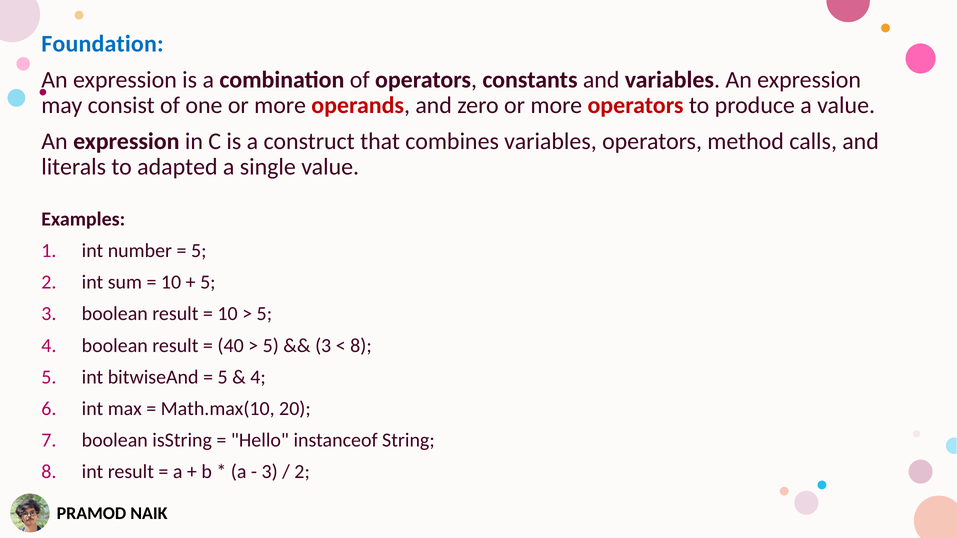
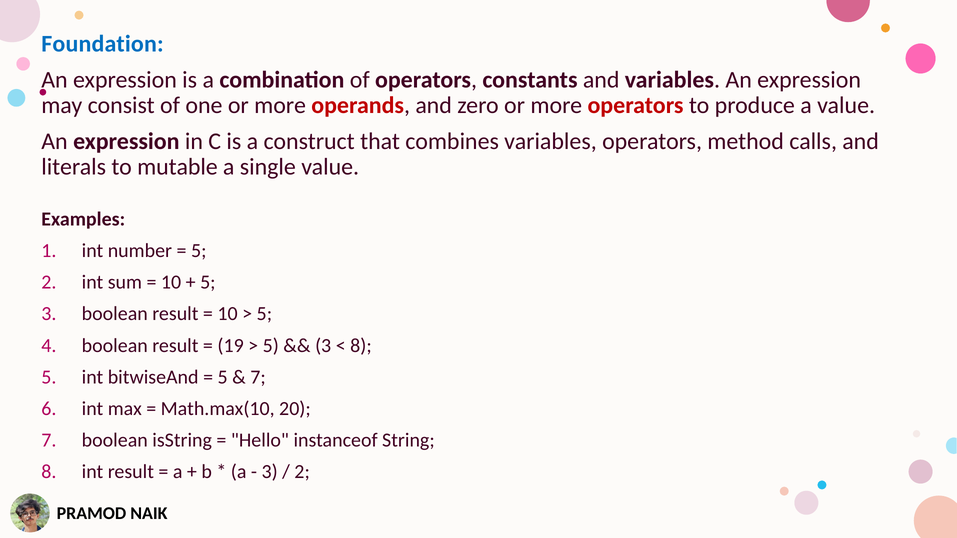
adapted: adapted -> mutable
40: 40 -> 19
4 at (258, 377): 4 -> 7
